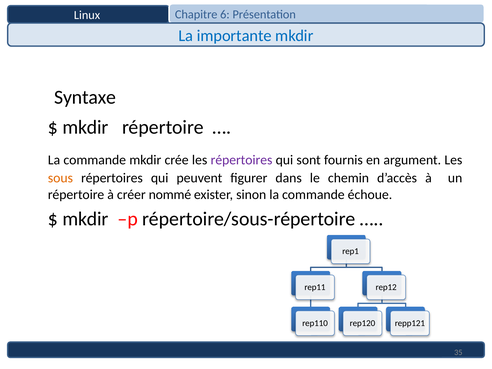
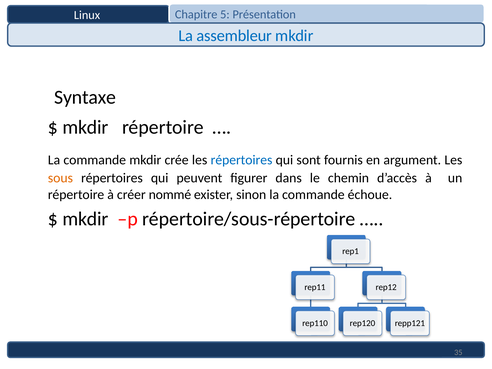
6: 6 -> 5
importante: importante -> assembleur
répertoires at (242, 160) colour: purple -> blue
